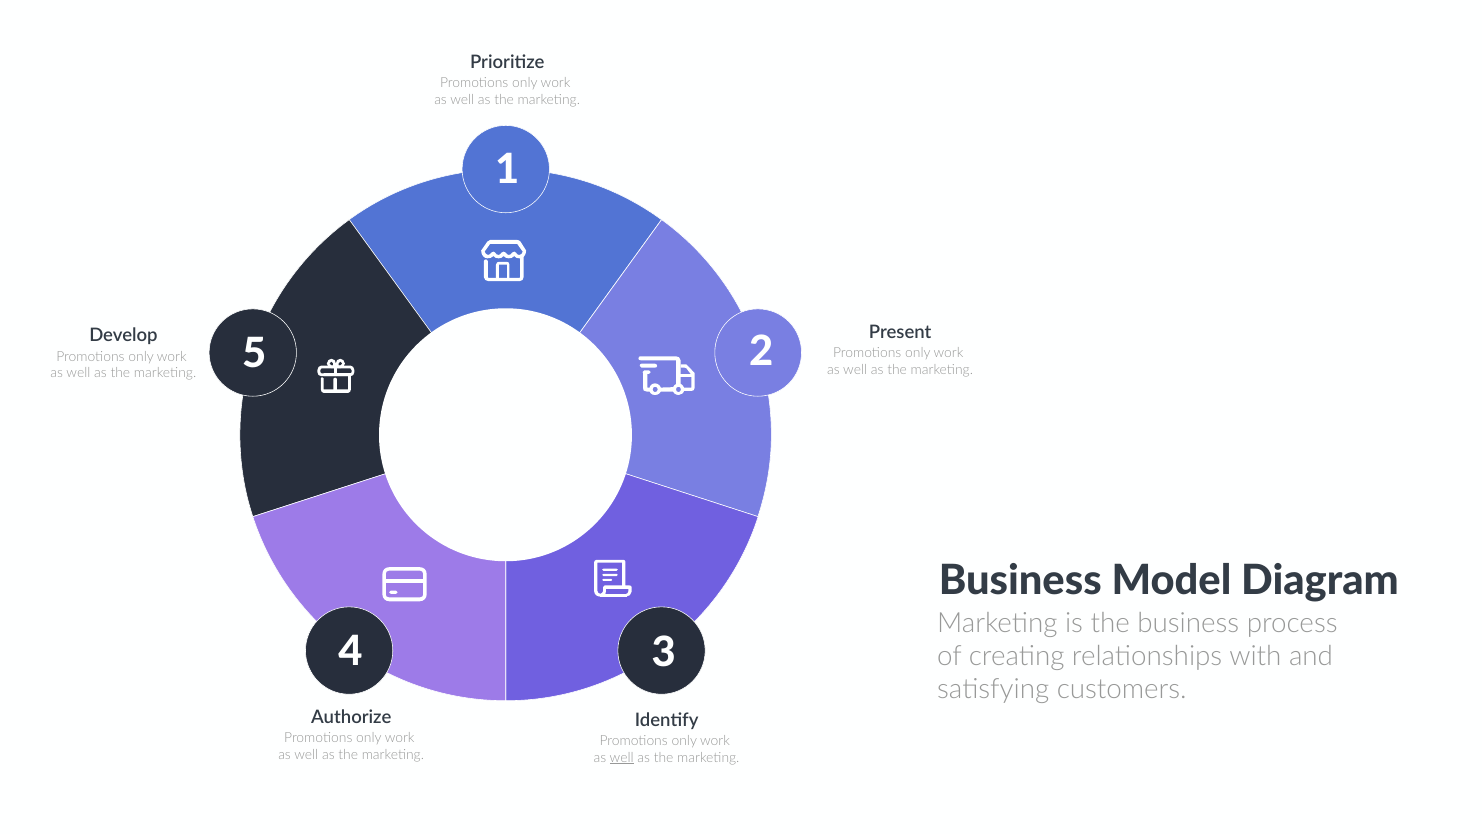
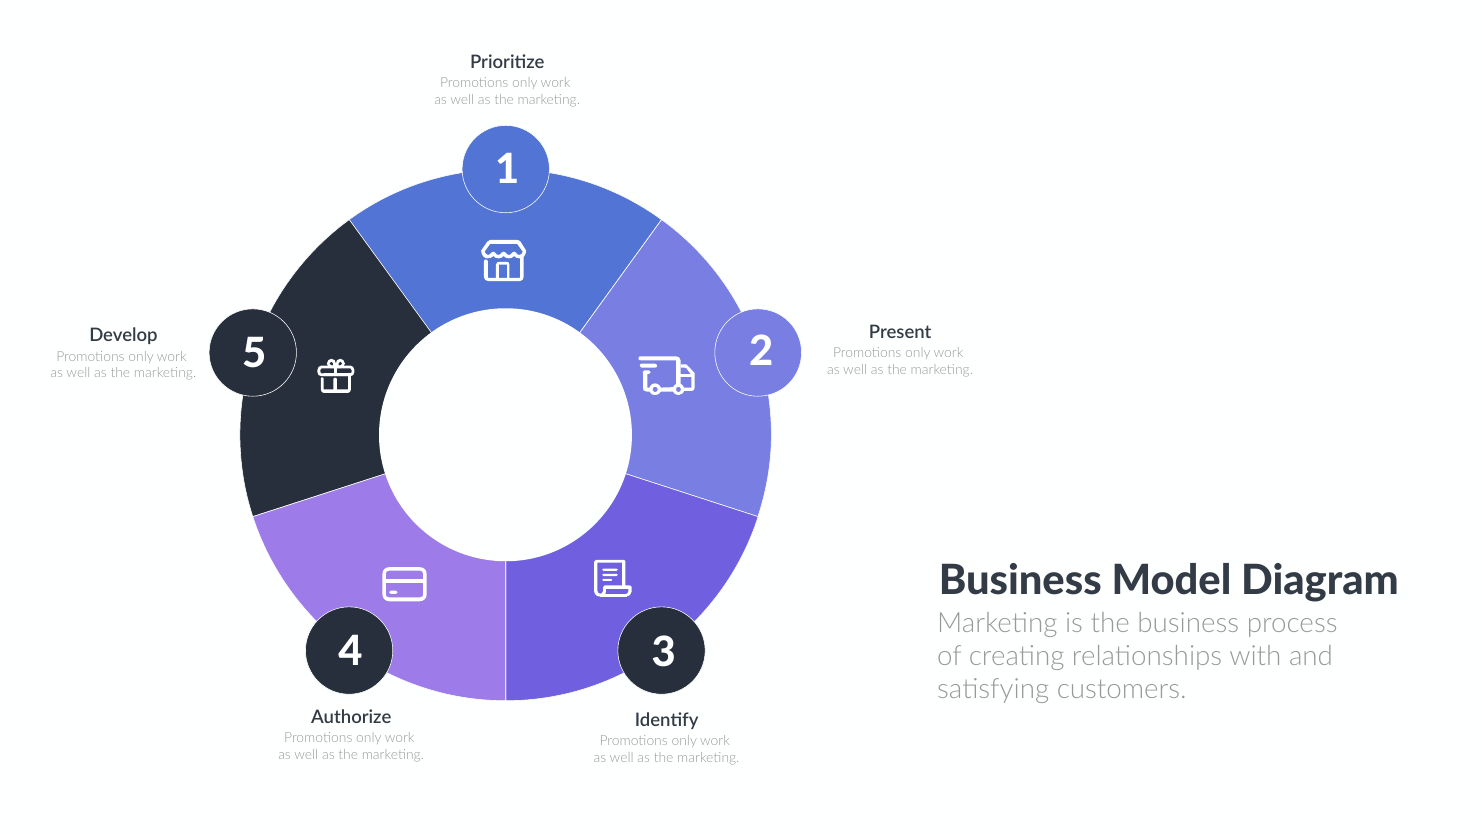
well at (622, 758) underline: present -> none
